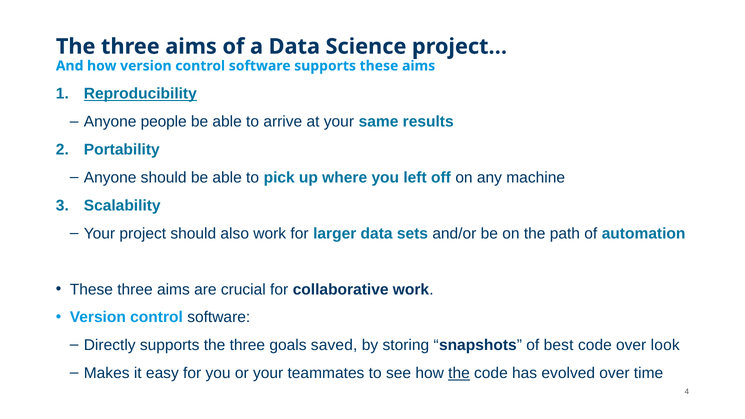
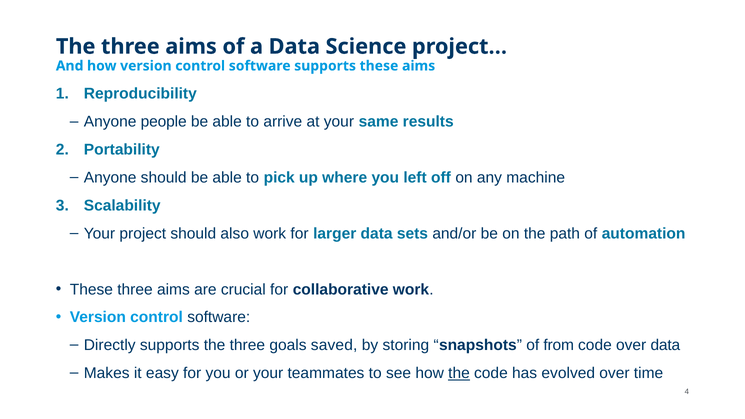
Reproducibility underline: present -> none
best: best -> from
over look: look -> data
